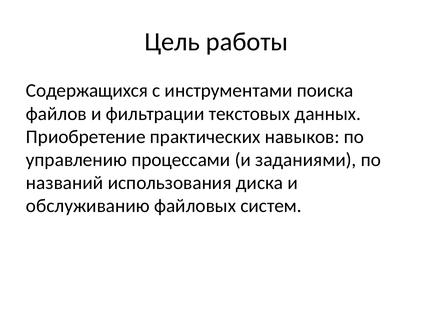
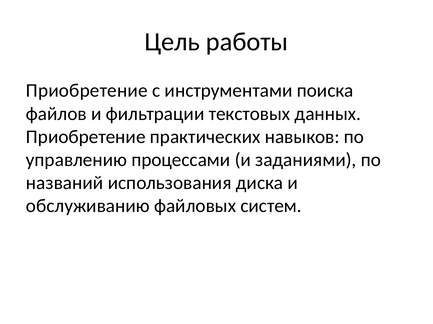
Содержащихся at (87, 91): Содержащихся -> Приобретение
